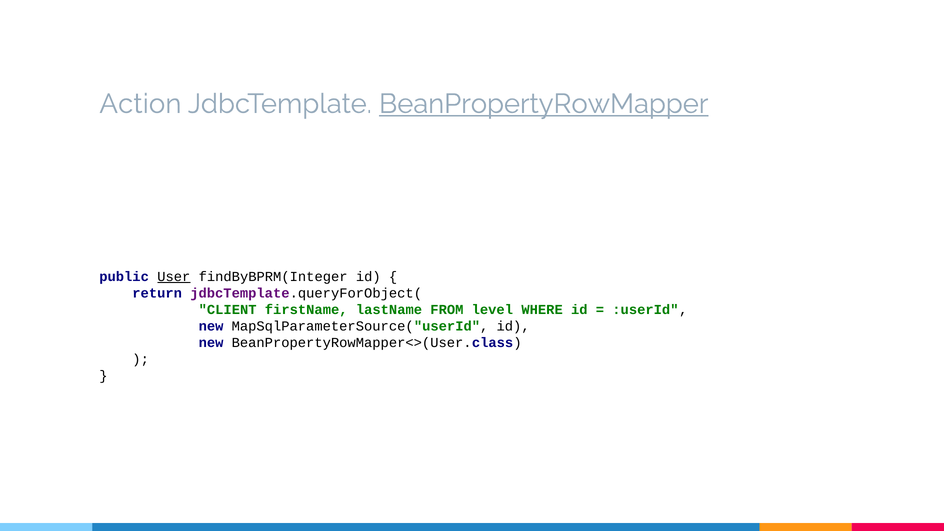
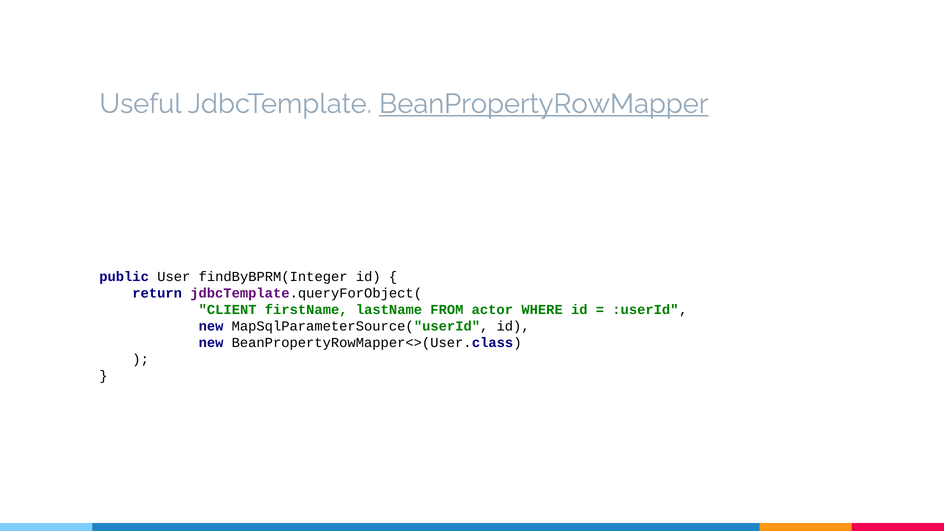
Action: Action -> Useful
User underline: present -> none
level: level -> actor
